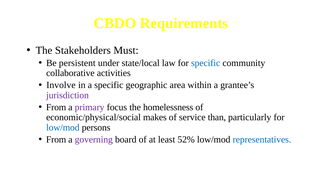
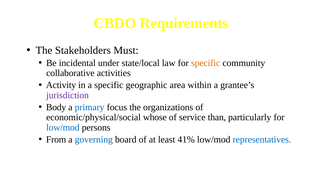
persistent: persistent -> incidental
specific at (206, 63) colour: blue -> orange
Involve: Involve -> Activity
From at (56, 107): From -> Body
primary colour: purple -> blue
homelessness: homelessness -> organizations
makes: makes -> whose
governing colour: purple -> blue
52%: 52% -> 41%
